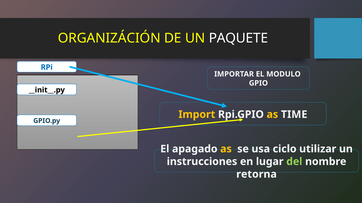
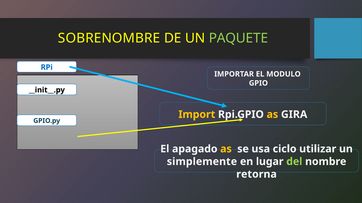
ORGANIZÁCIÓN: ORGANIZÁCIÓN -> SOBRENOMBRE
PAQUETE colour: white -> light green
TIME: TIME -> GIRA
instrucciones: instrucciones -> simplemente
